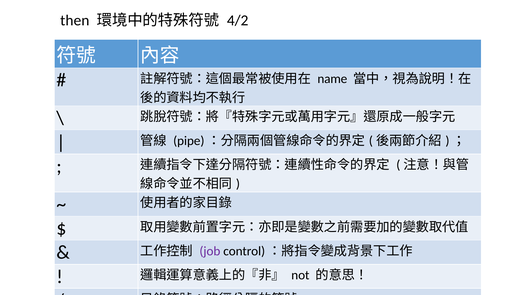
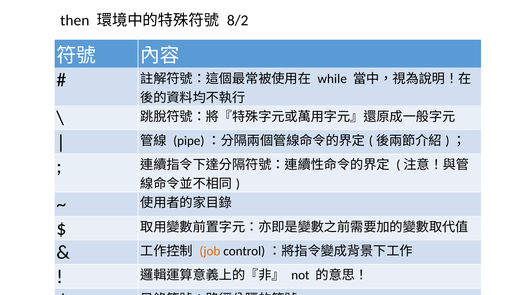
4/2: 4/2 -> 8/2
name: name -> while
job colour: purple -> orange
